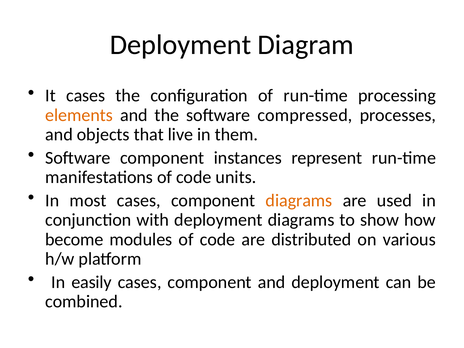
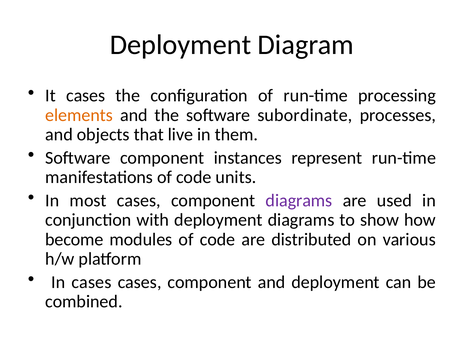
compressed: compressed -> subordinate
diagrams at (299, 200) colour: orange -> purple
In easily: easily -> cases
